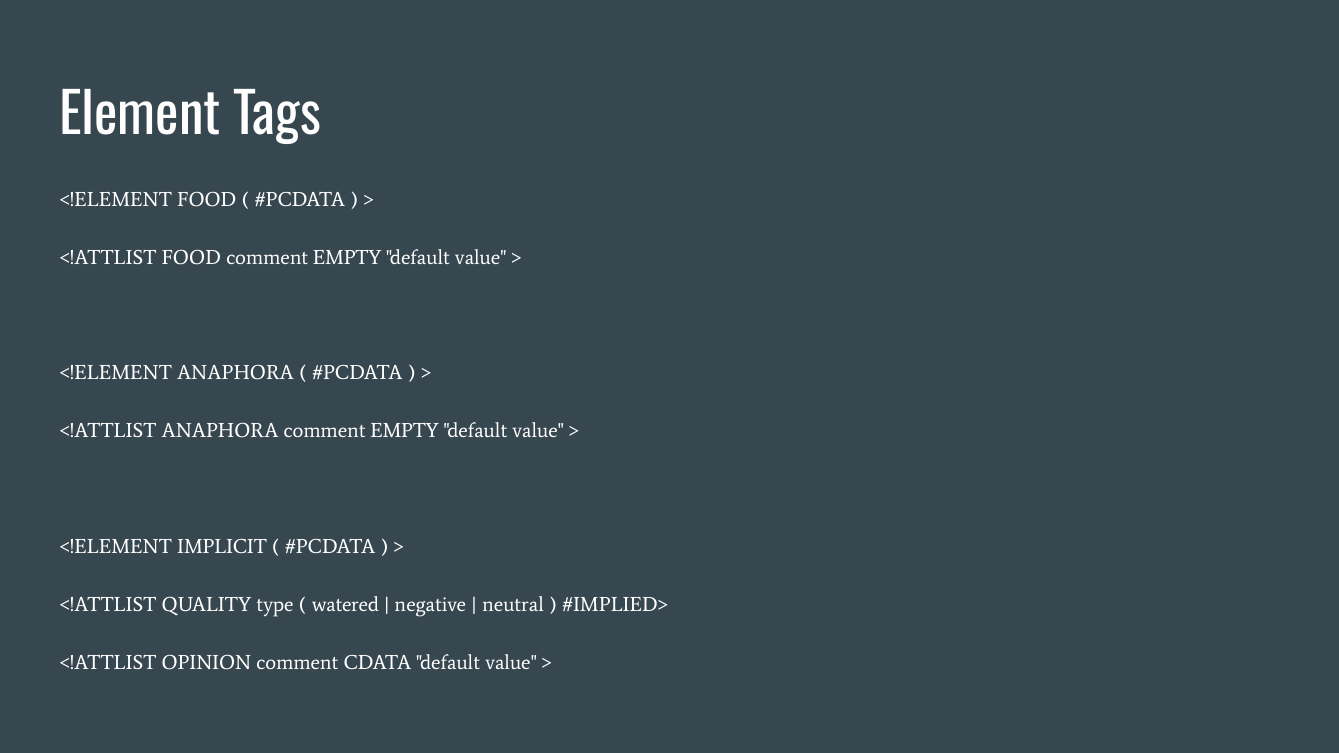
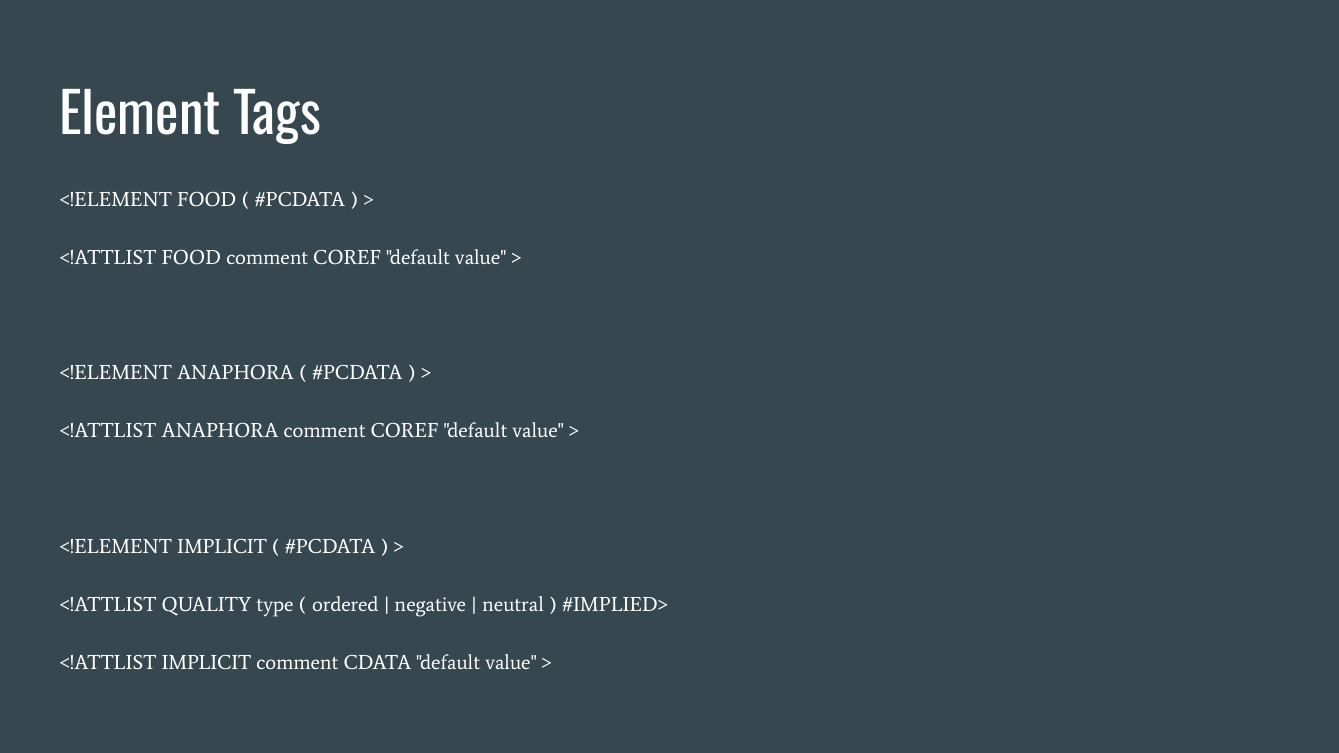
FOOD comment EMPTY: EMPTY -> COREF
ANAPHORA comment EMPTY: EMPTY -> COREF
watered: watered -> ordered
<!ATTLIST OPINION: OPINION -> IMPLICIT
